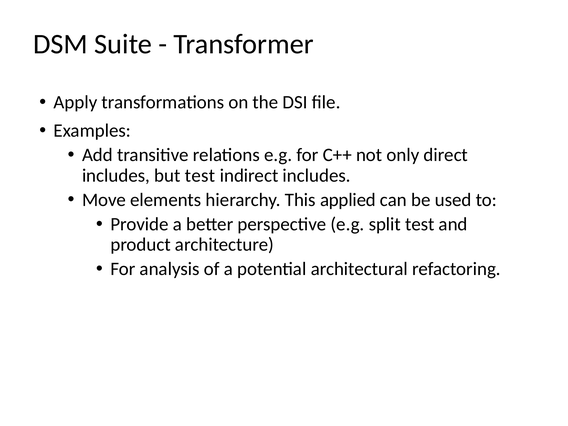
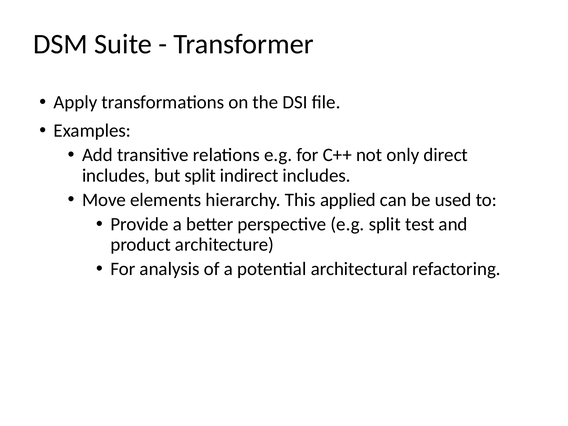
but test: test -> split
